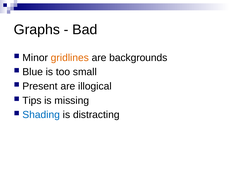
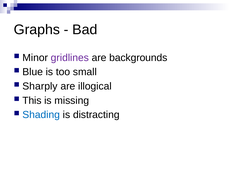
gridlines colour: orange -> purple
Present: Present -> Sharply
Tips: Tips -> This
